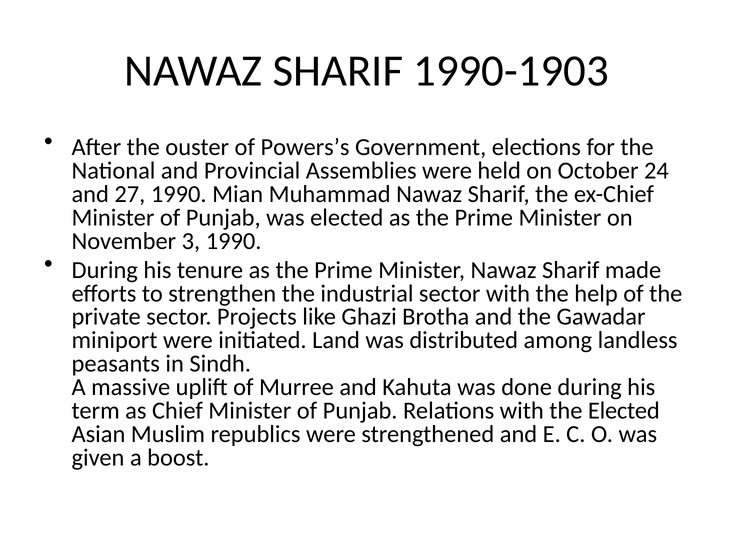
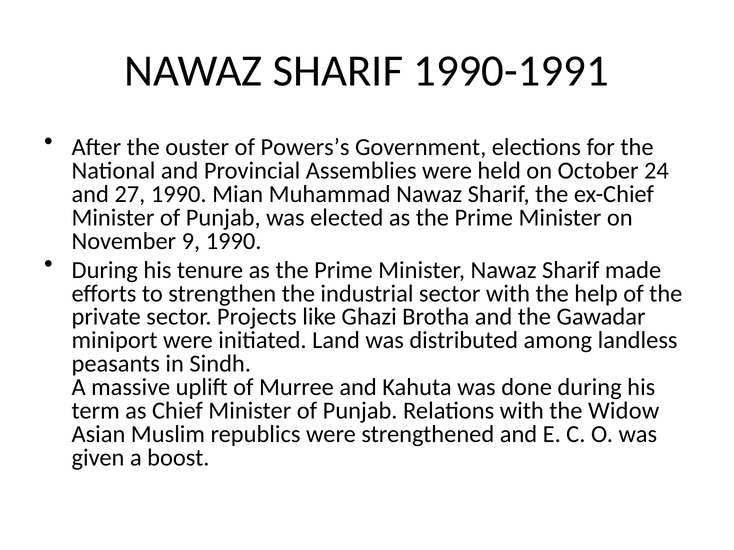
1990-1903: 1990-1903 -> 1990-1991
3: 3 -> 9
the Elected: Elected -> Widow
